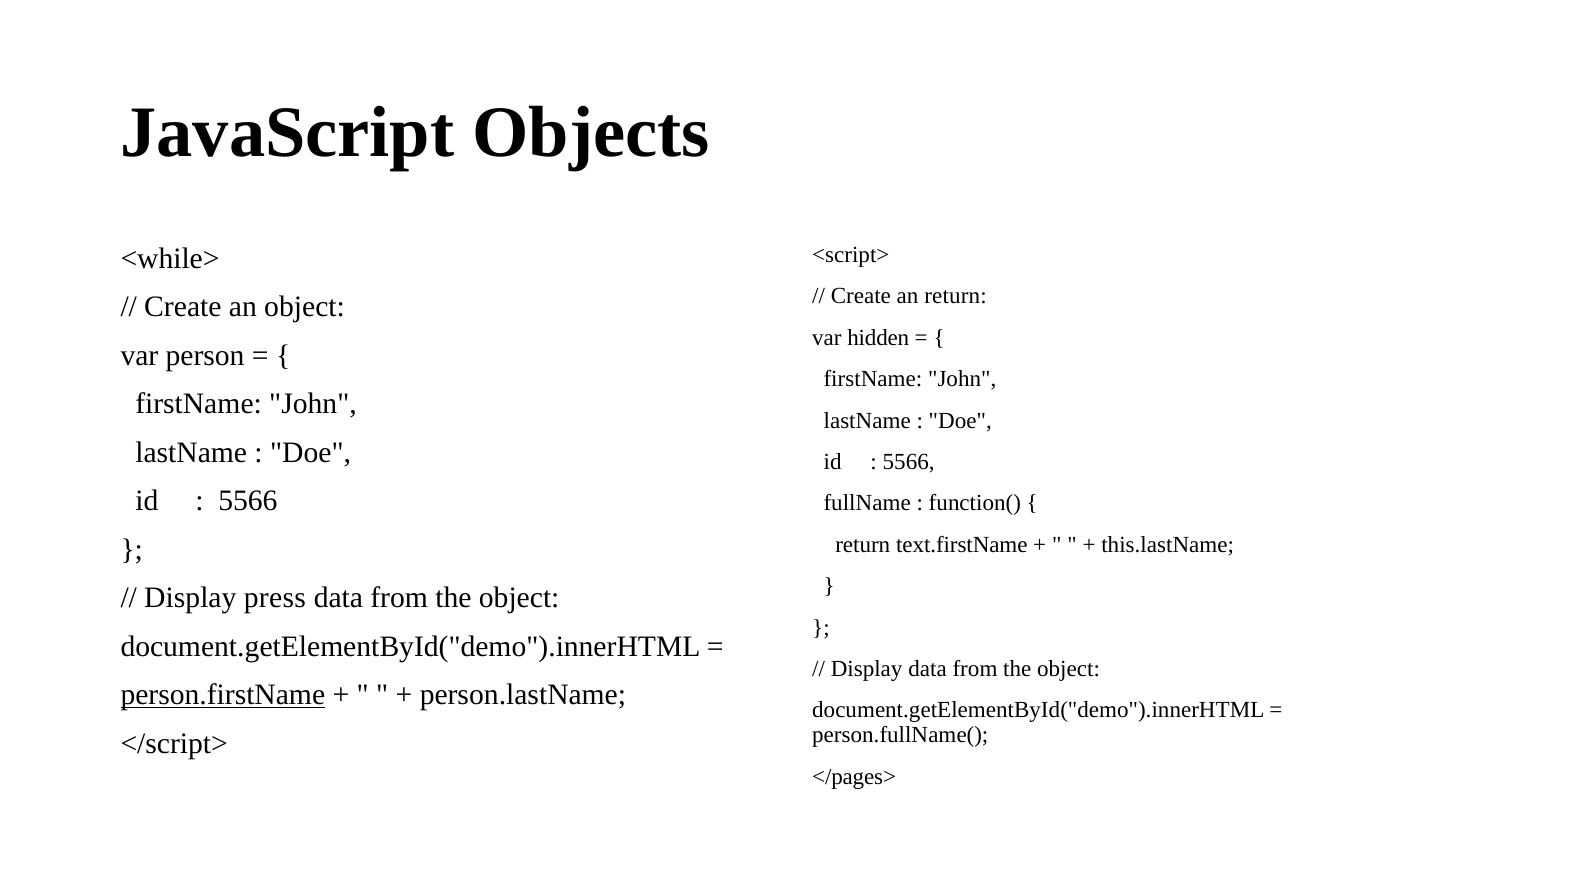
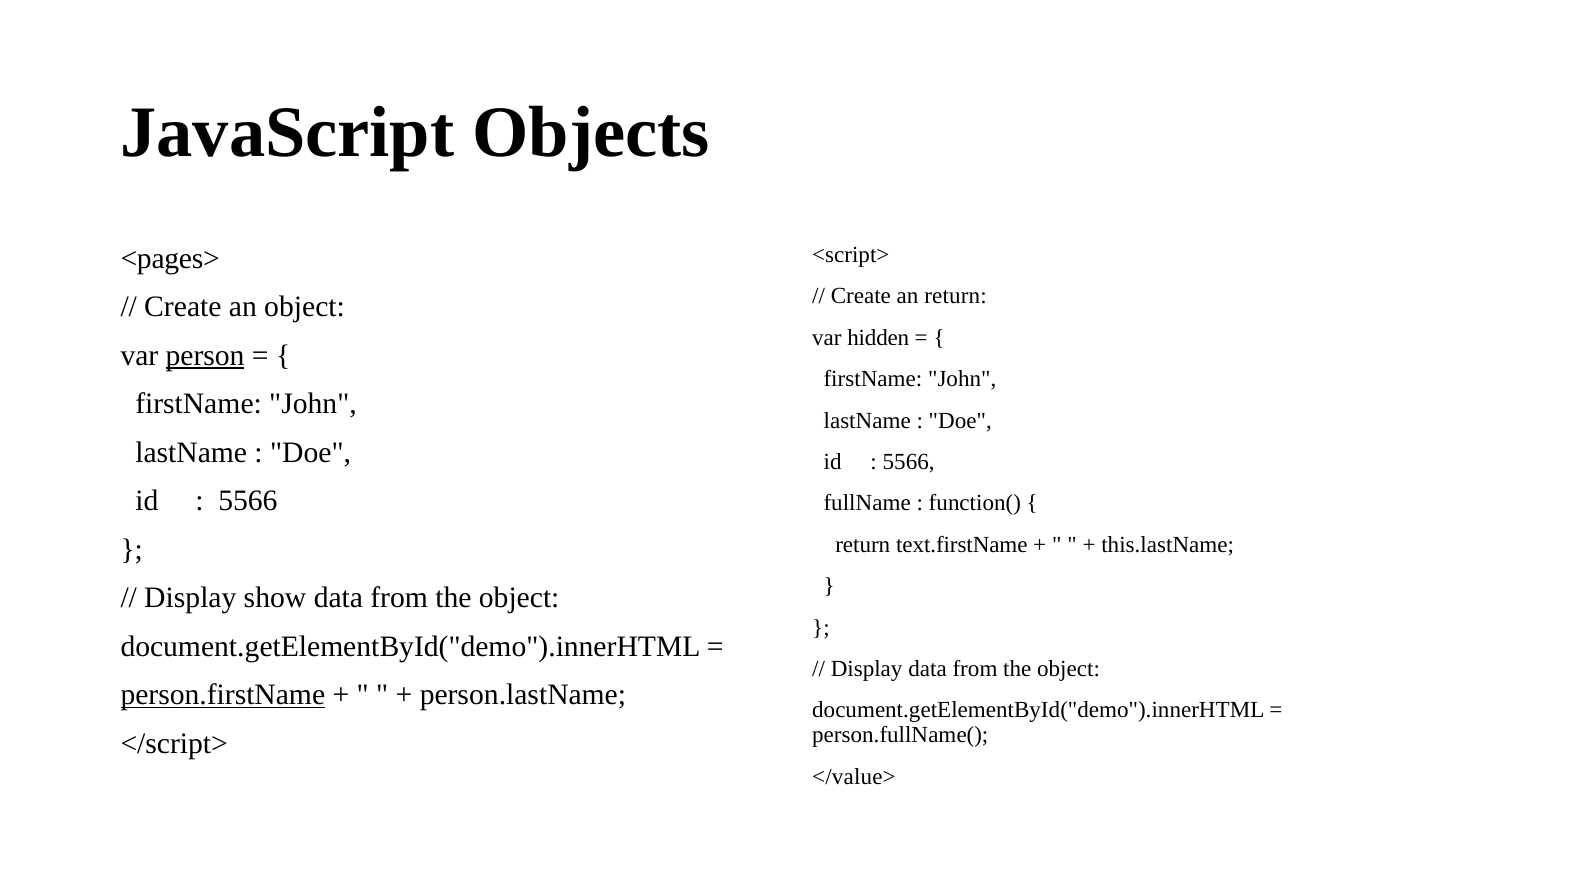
<while>: <while> -> <pages>
person underline: none -> present
press: press -> show
</pages>: </pages> -> </value>
